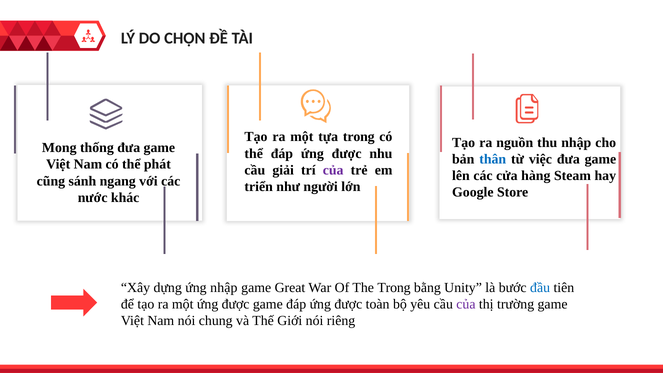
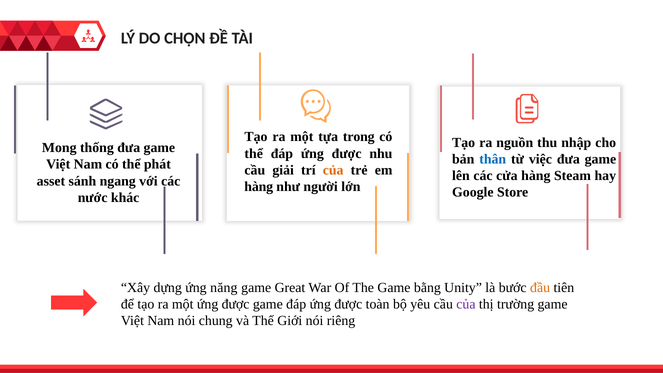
của at (333, 170) colour: purple -> orange
cũng: cũng -> asset
triển at (259, 187): triển -> hàng
ứng nhập: nhập -> năng
The Trong: Trong -> Game
đầu colour: blue -> orange
